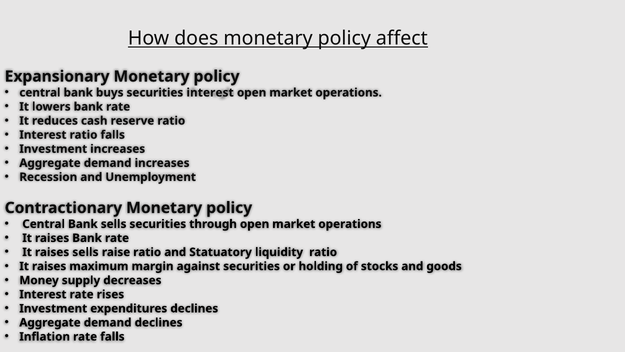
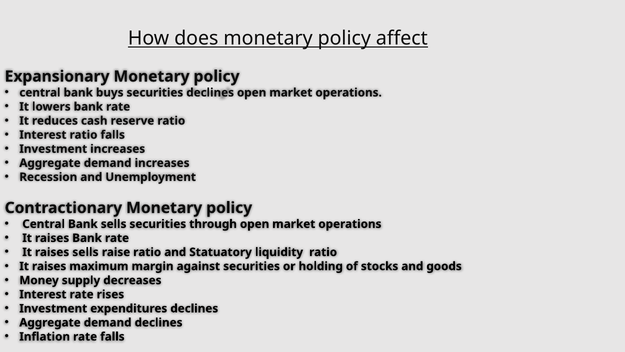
securities interest: interest -> declines
